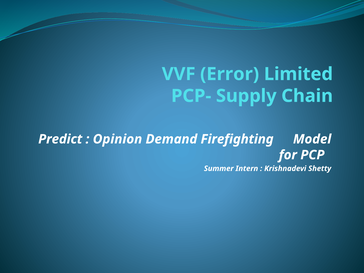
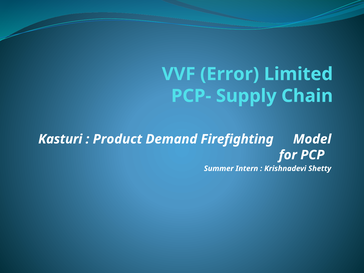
Predict: Predict -> Kasturi
Opinion: Opinion -> Product
